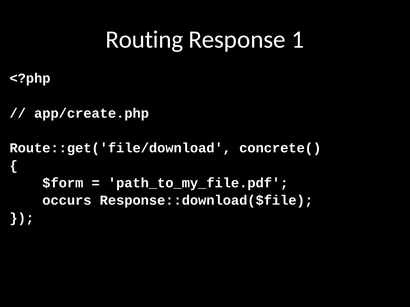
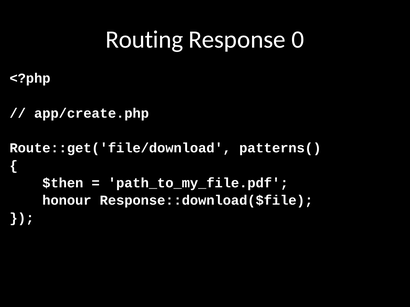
1: 1 -> 0
concrete(: concrete( -> patterns(
$form: $form -> $then
occurs: occurs -> honour
